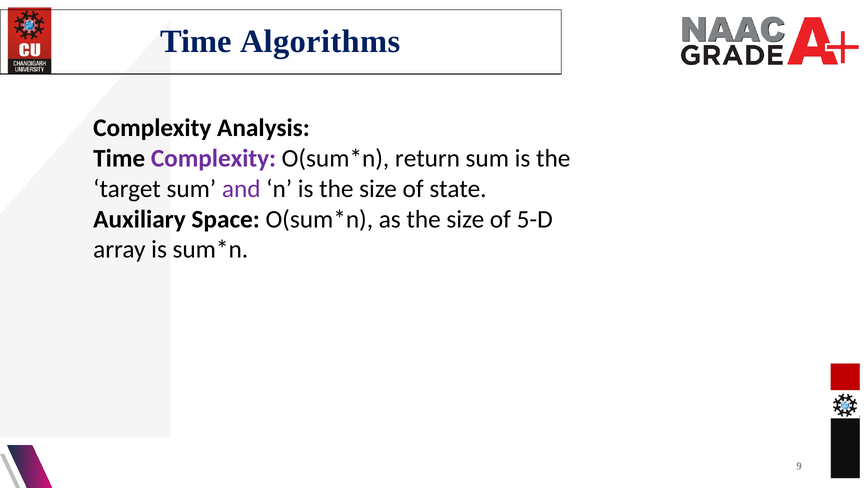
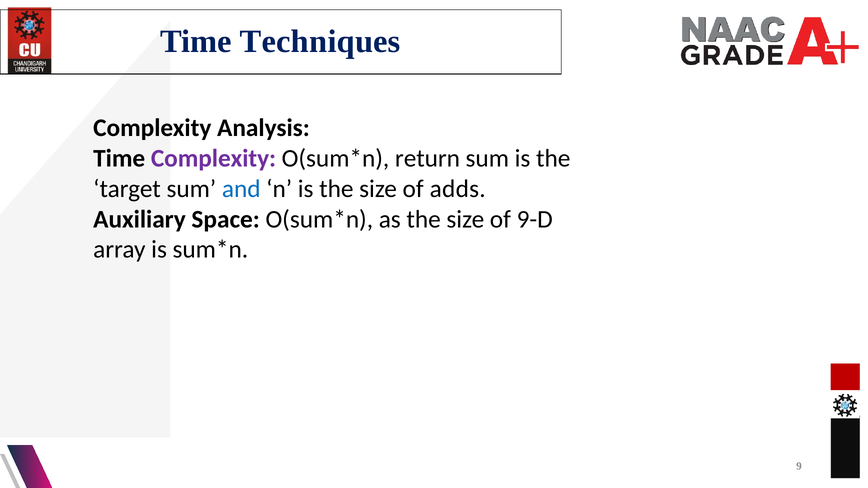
Algorithms: Algorithms -> Techniques
and colour: purple -> blue
state: state -> adds
5-D: 5-D -> 9-D
